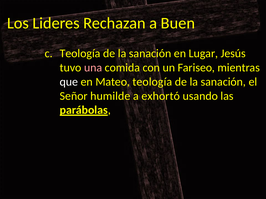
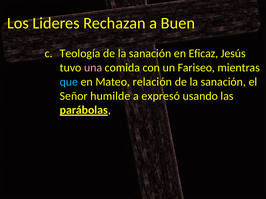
Lugar: Lugar -> Eficaz
que colour: white -> light blue
Mateo teología: teología -> relación
exhortó: exhortó -> expresó
